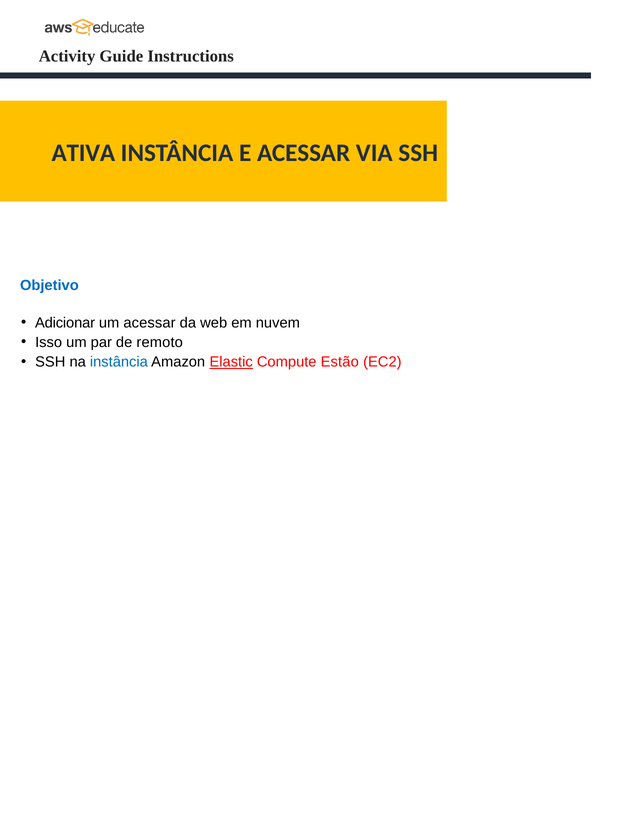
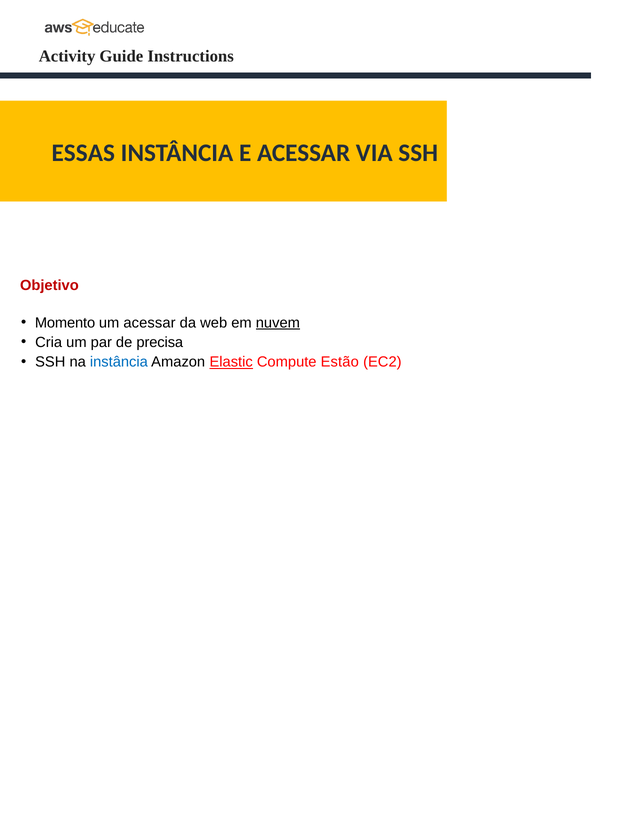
ATIVA: ATIVA -> ESSAS
Objetivo colour: blue -> red
Adicionar: Adicionar -> Momento
nuvem underline: none -> present
Isso: Isso -> Cria
remoto: remoto -> precisa
